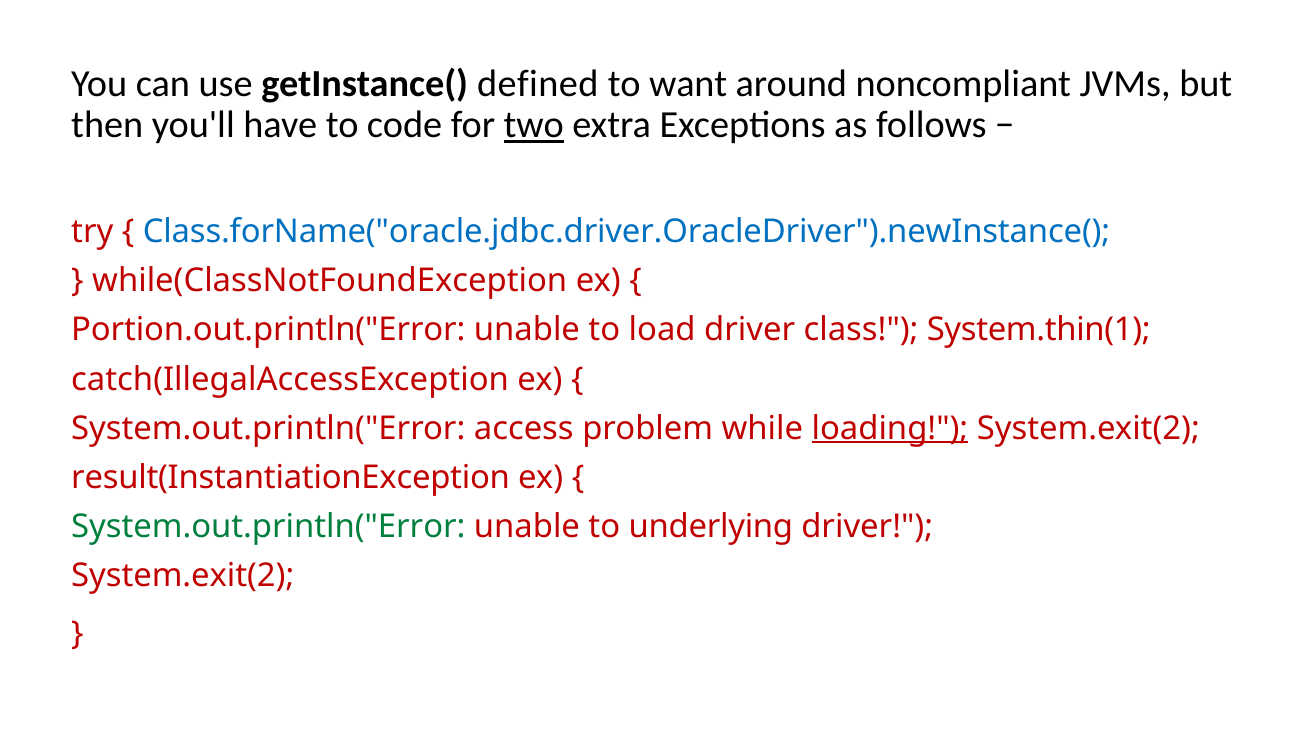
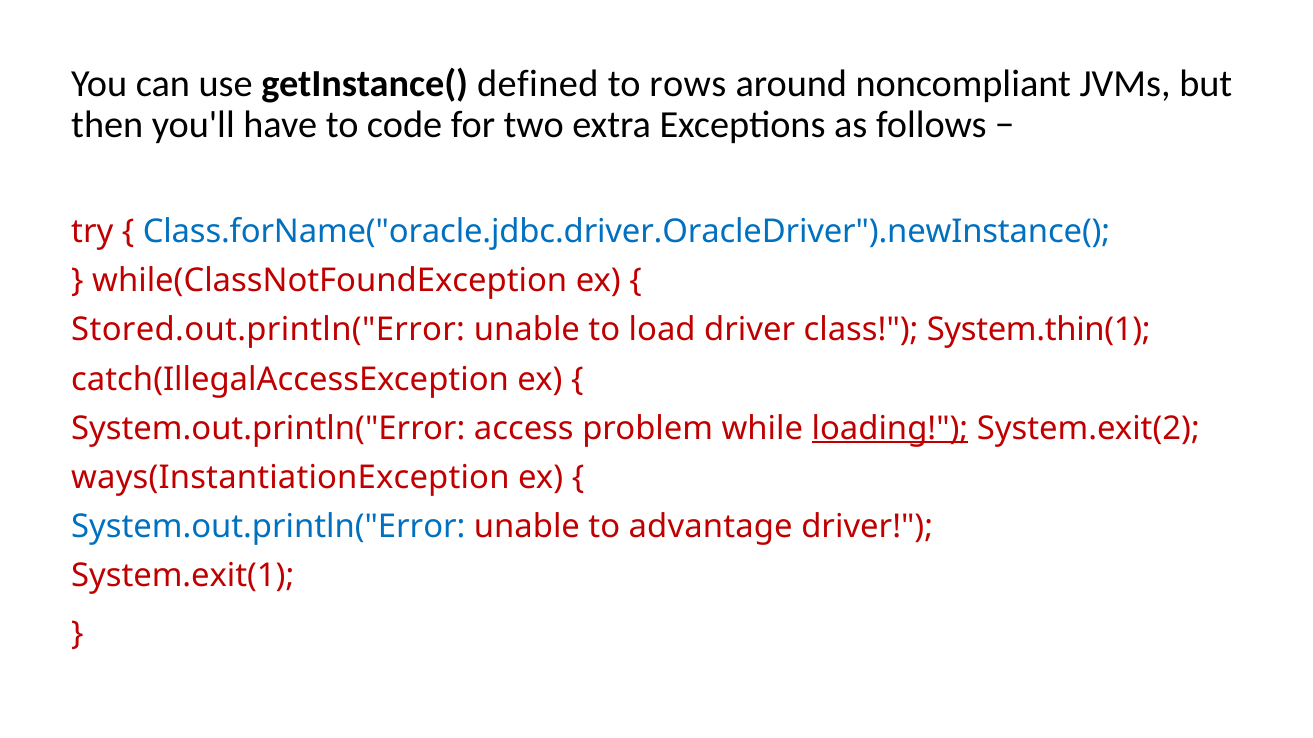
want: want -> rows
two underline: present -> none
Portion.out.println("Error: Portion.out.println("Error -> Stored.out.println("Error
result(InstantiationException: result(InstantiationException -> ways(InstantiationException
System.out.println("Error at (268, 527) colour: green -> blue
underlying: underlying -> advantage
System.exit(2 at (183, 576): System.exit(2 -> System.exit(1
